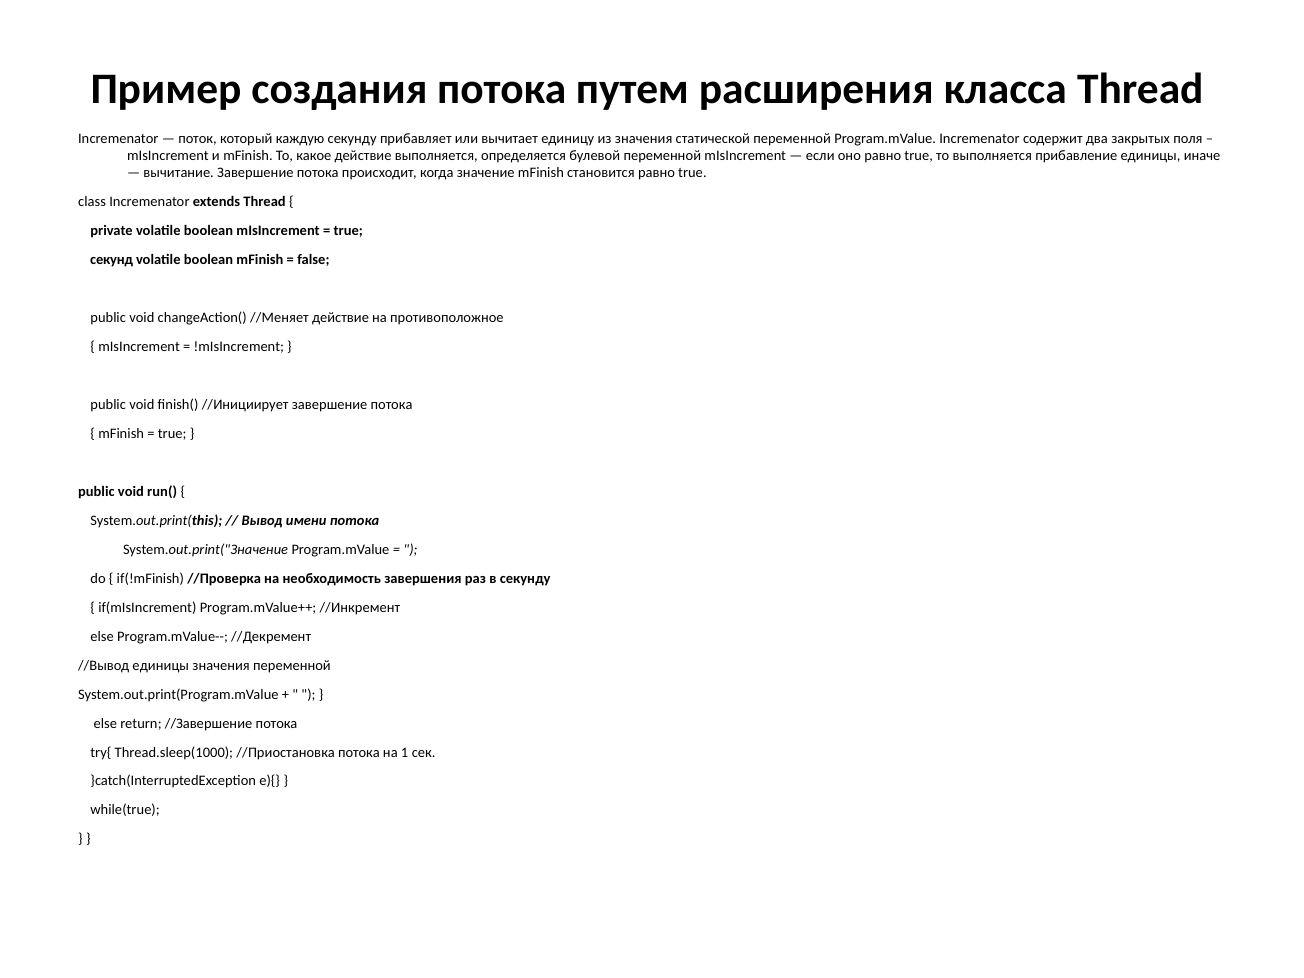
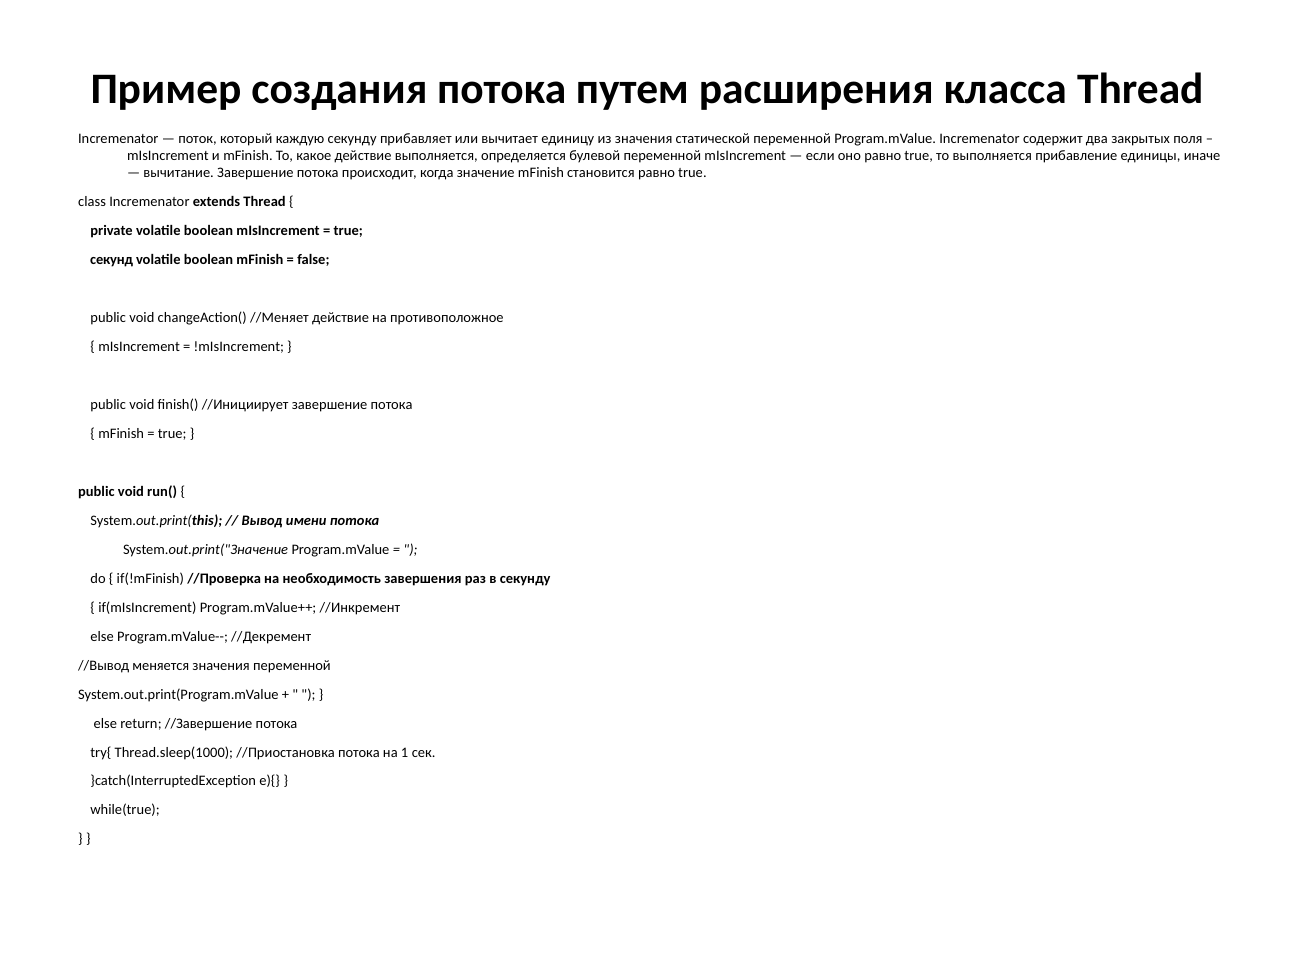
//Вывод единицы: единицы -> меняется
